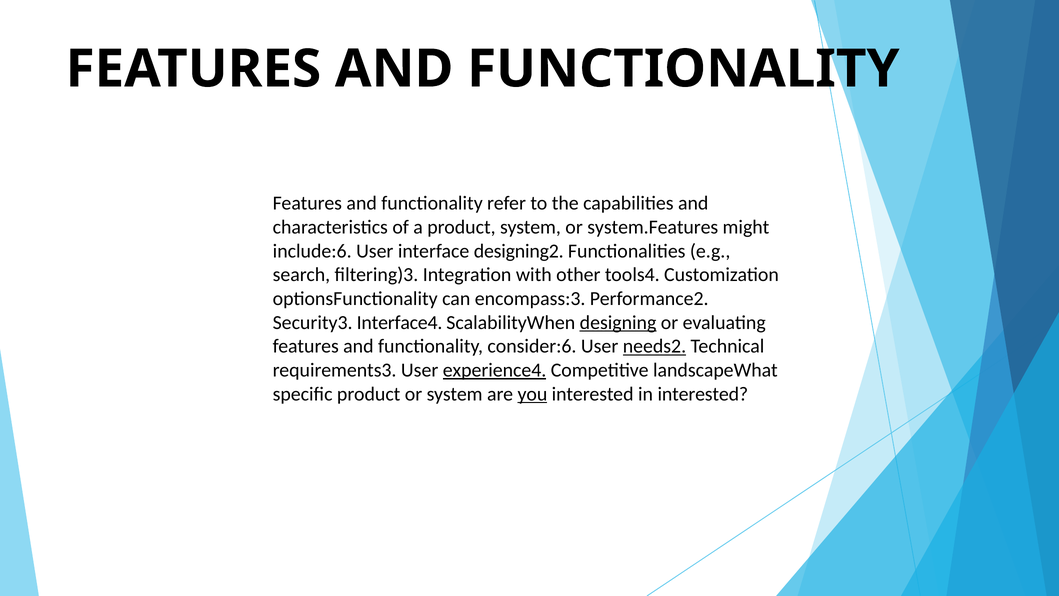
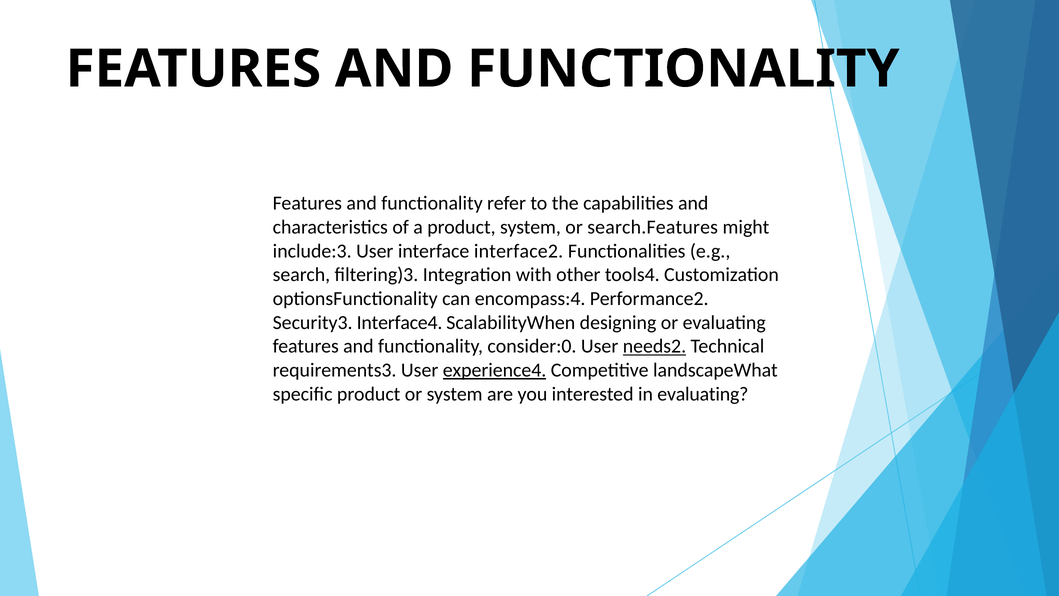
system.Features: system.Features -> search.Features
include:6: include:6 -> include:3
designing2: designing2 -> interface2
encompass:3: encompass:3 -> encompass:4
designing underline: present -> none
consider:6: consider:6 -> consider:0
you underline: present -> none
in interested: interested -> evaluating
